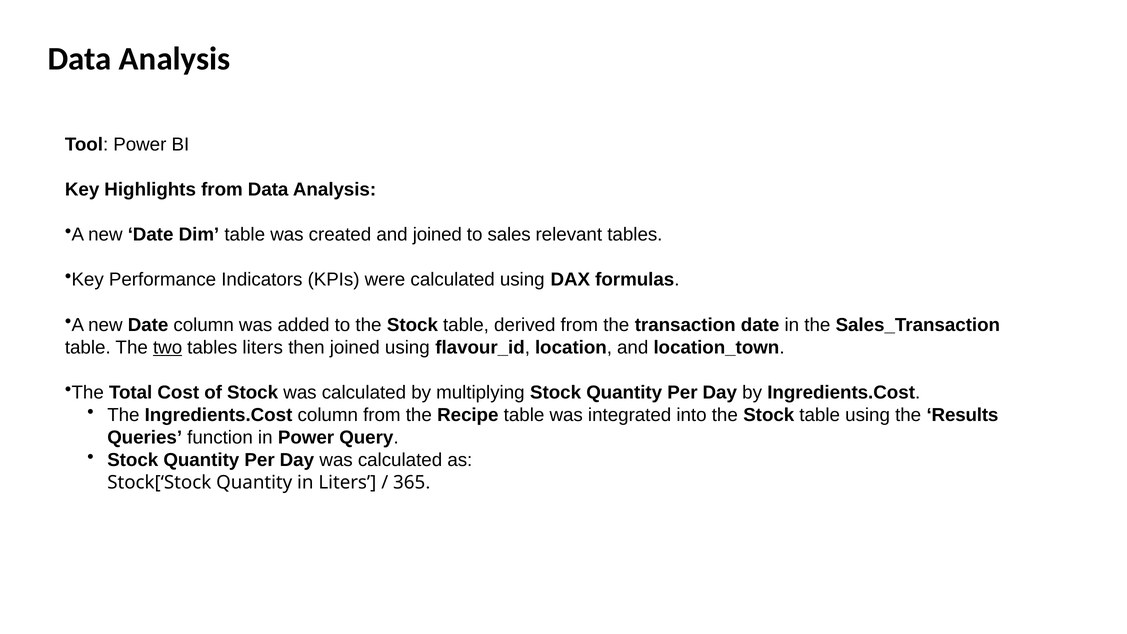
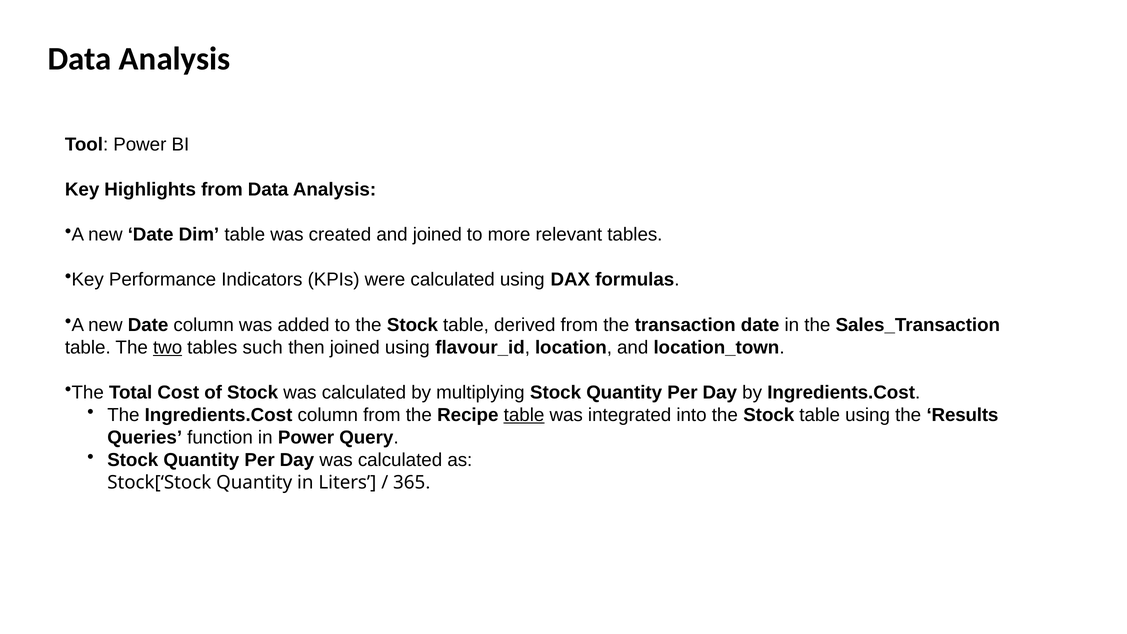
sales: sales -> more
tables liters: liters -> such
table at (524, 415) underline: none -> present
